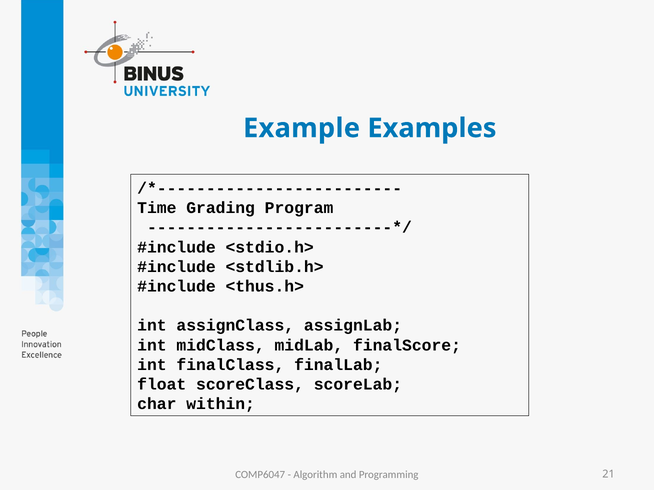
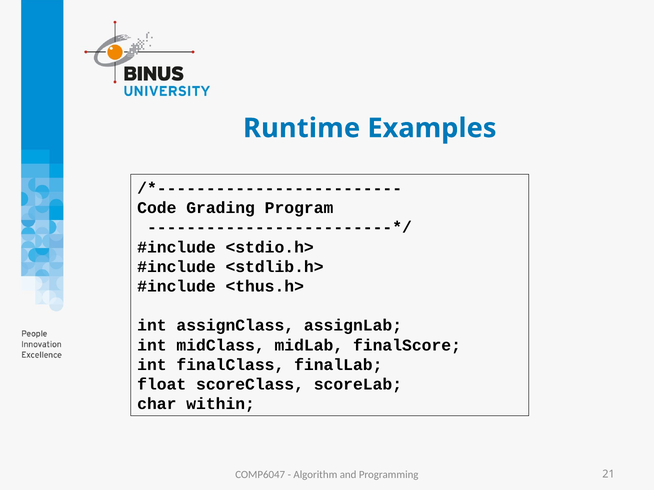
Example: Example -> Runtime
Time: Time -> Code
